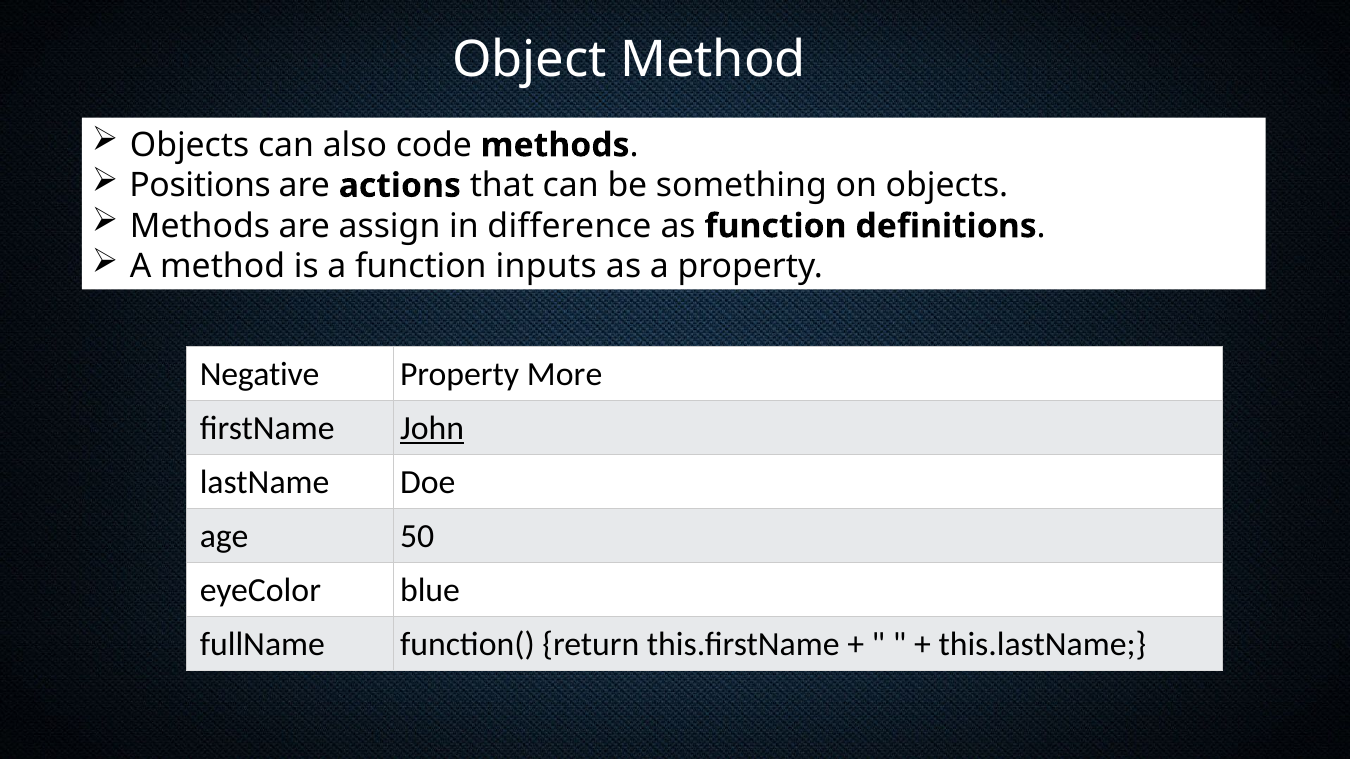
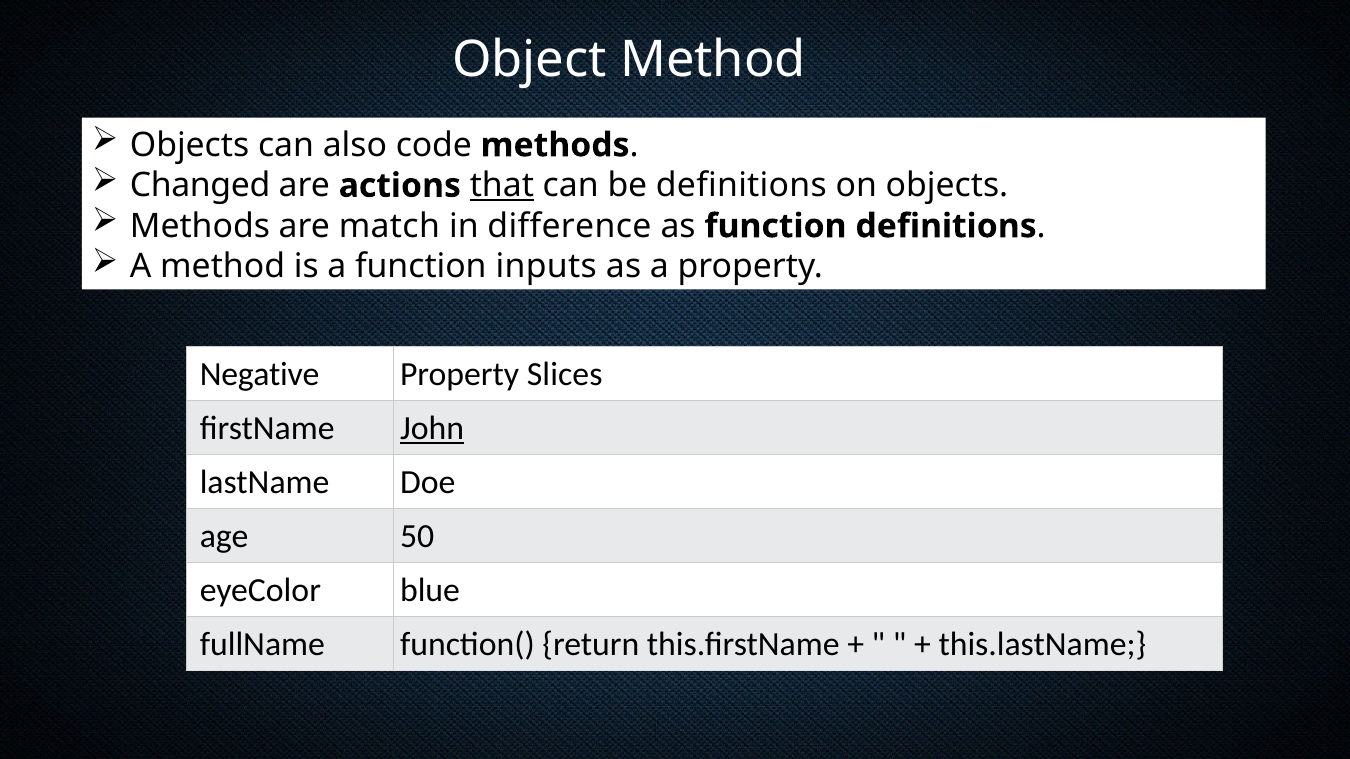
Positions: Positions -> Changed
that underline: none -> present
be something: something -> definitions
assign: assign -> match
More: More -> Slices
